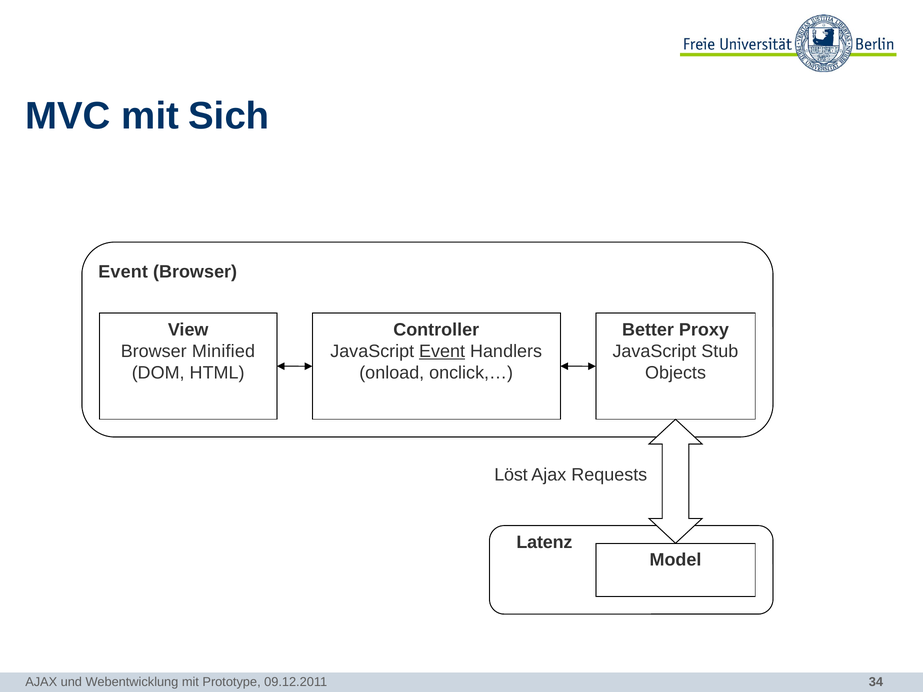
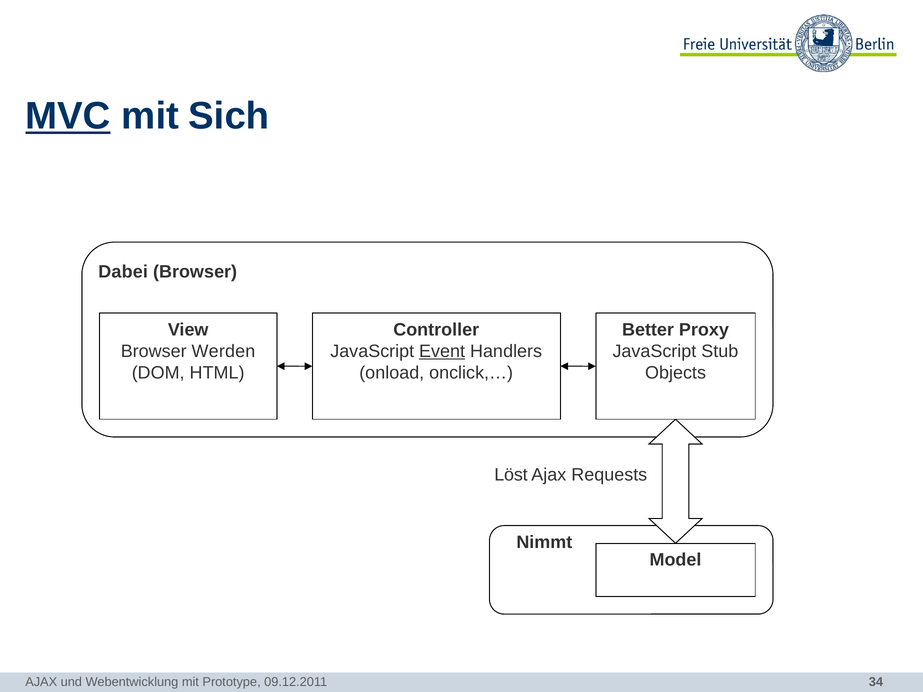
MVC underline: none -> present
Event at (123, 272): Event -> Dabei
Minified: Minified -> Werden
Latenz: Latenz -> Nimmt
